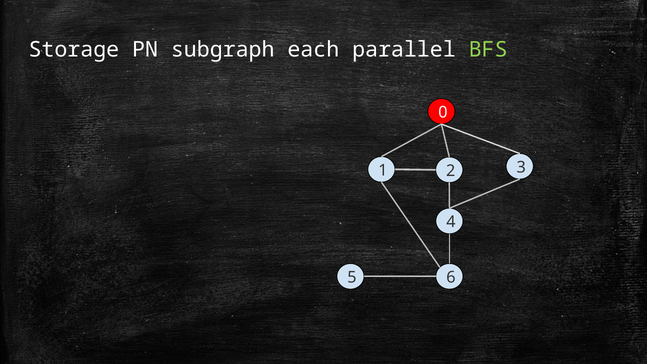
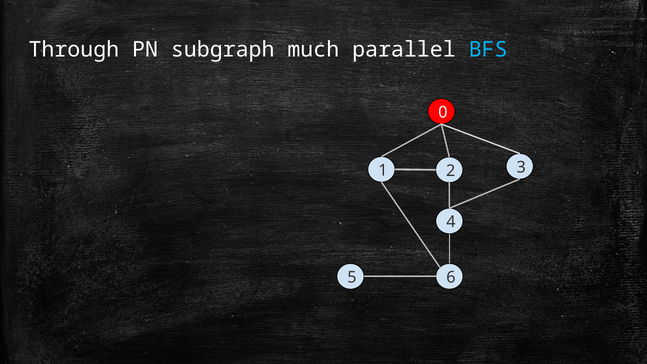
Storage: Storage -> Through
each: each -> much
BFS colour: light green -> light blue
